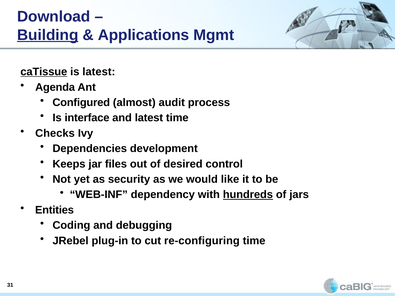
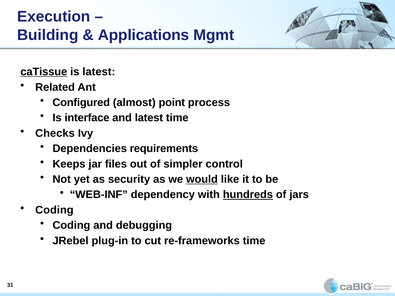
Download: Download -> Execution
Building underline: present -> none
Agenda: Agenda -> Related
audit: audit -> point
development: development -> requirements
desired: desired -> simpler
would underline: none -> present
Entities at (54, 210): Entities -> Coding
re-configuring: re-configuring -> re-frameworks
